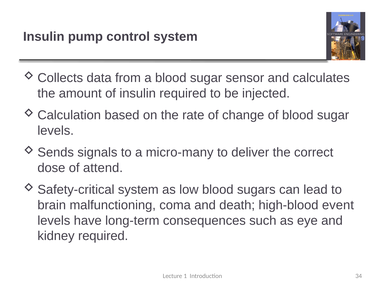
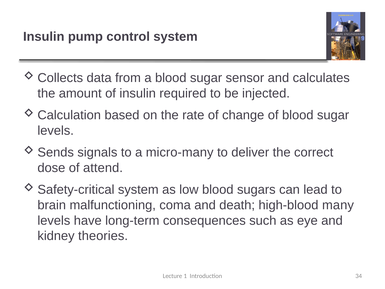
event: event -> many
kidney required: required -> theories
